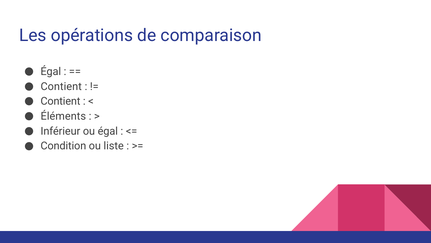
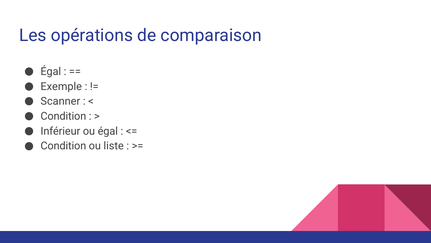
Contient at (61, 86): Contient -> Exemple
Contient at (60, 101): Contient -> Scanner
Éléments at (63, 116): Éléments -> Condition
